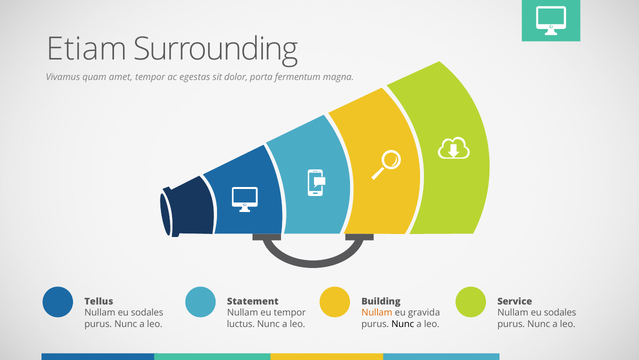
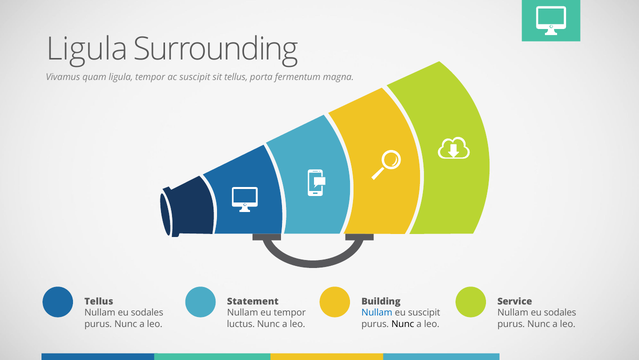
Etiam at (87, 49): Etiam -> Ligula
quam amet: amet -> ligula
ac egestas: egestas -> suscipit
sit dolor: dolor -> tellus
Nullam at (377, 312) colour: orange -> blue
eu gravida: gravida -> suscipit
